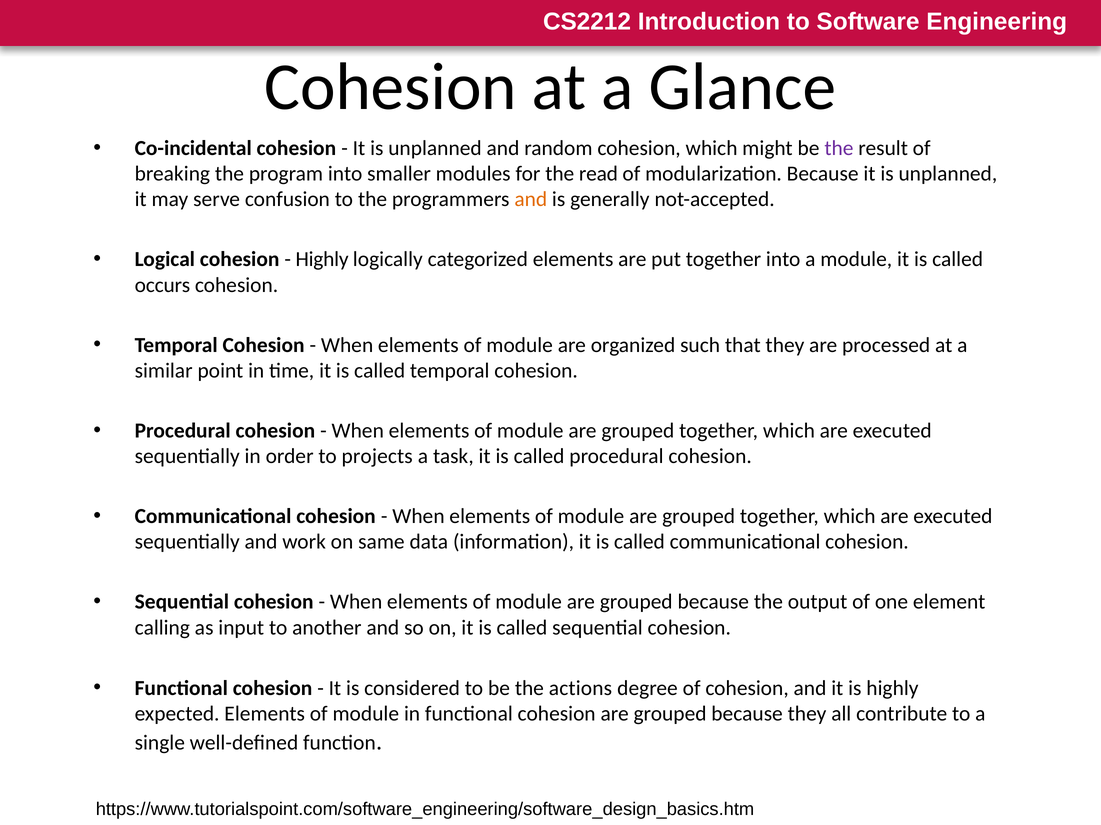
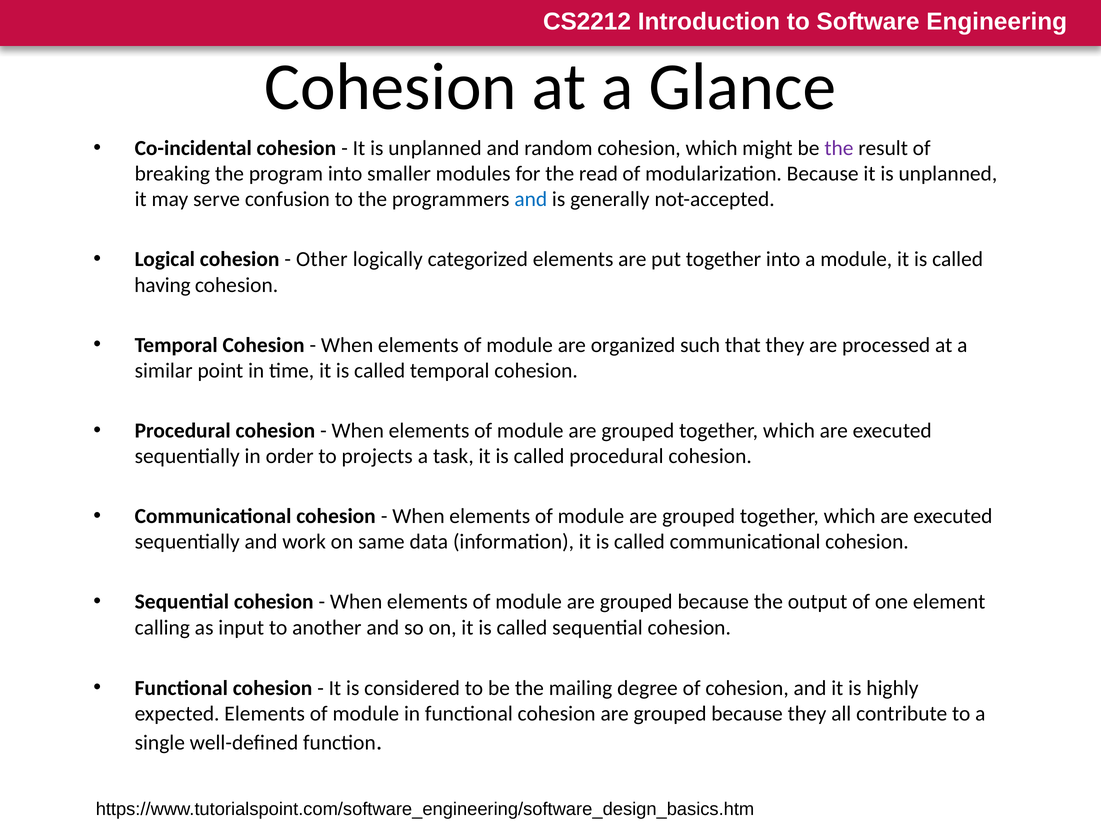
and at (531, 200) colour: orange -> blue
Highly at (322, 260): Highly -> Other
occurs: occurs -> having
actions: actions -> mailing
